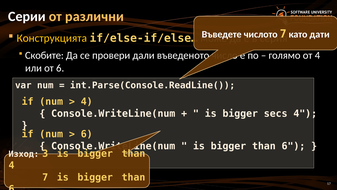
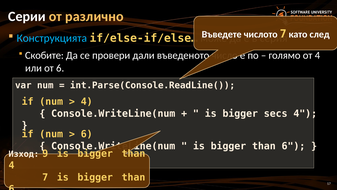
различни: различни -> различно
дати: дати -> след
Конструкцията colour: yellow -> light blue
3: 3 -> 9
